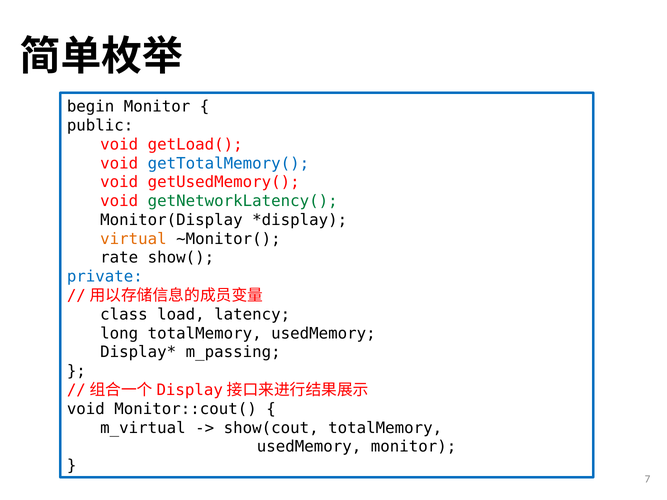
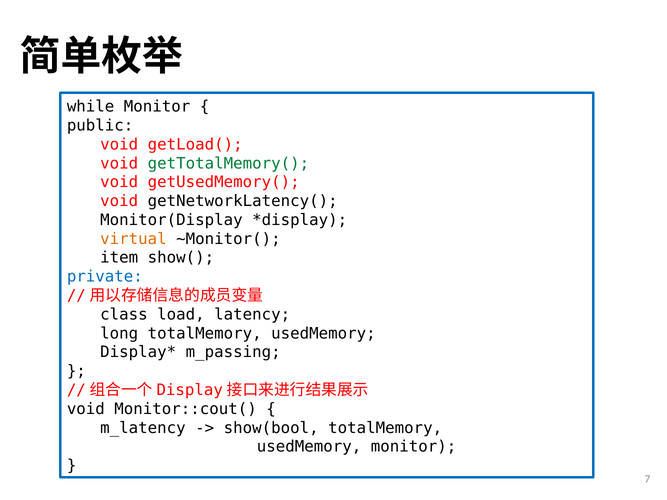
begin: begin -> while
getTotalMemory( colour: blue -> green
getNetworkLatency( colour: green -> black
rate: rate -> item
m_virtual: m_virtual -> m_latency
show(cout: show(cout -> show(bool
